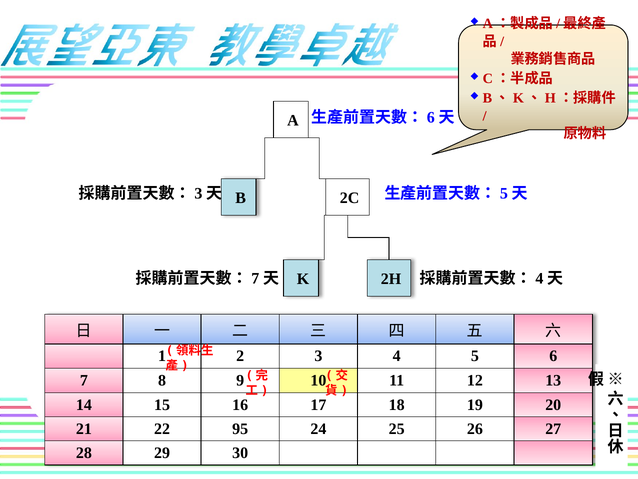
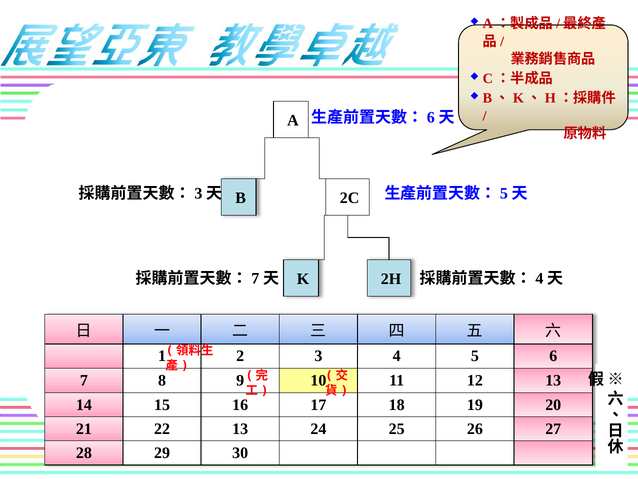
22 95: 95 -> 13
